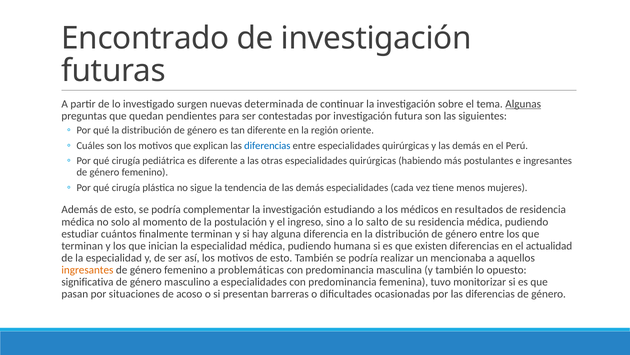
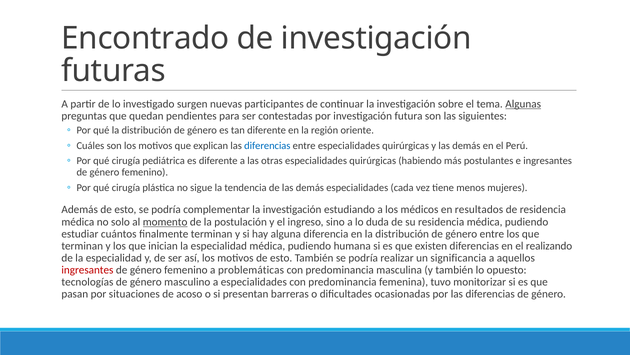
determinada: determinada -> participantes
momento underline: none -> present
salto: salto -> duda
actualidad: actualidad -> realizando
mencionaba: mencionaba -> significancia
ingresantes at (87, 270) colour: orange -> red
significativa: significativa -> tecnologías
